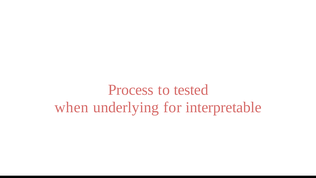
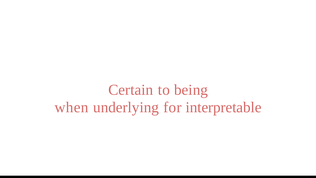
Process: Process -> Certain
tested: tested -> being
